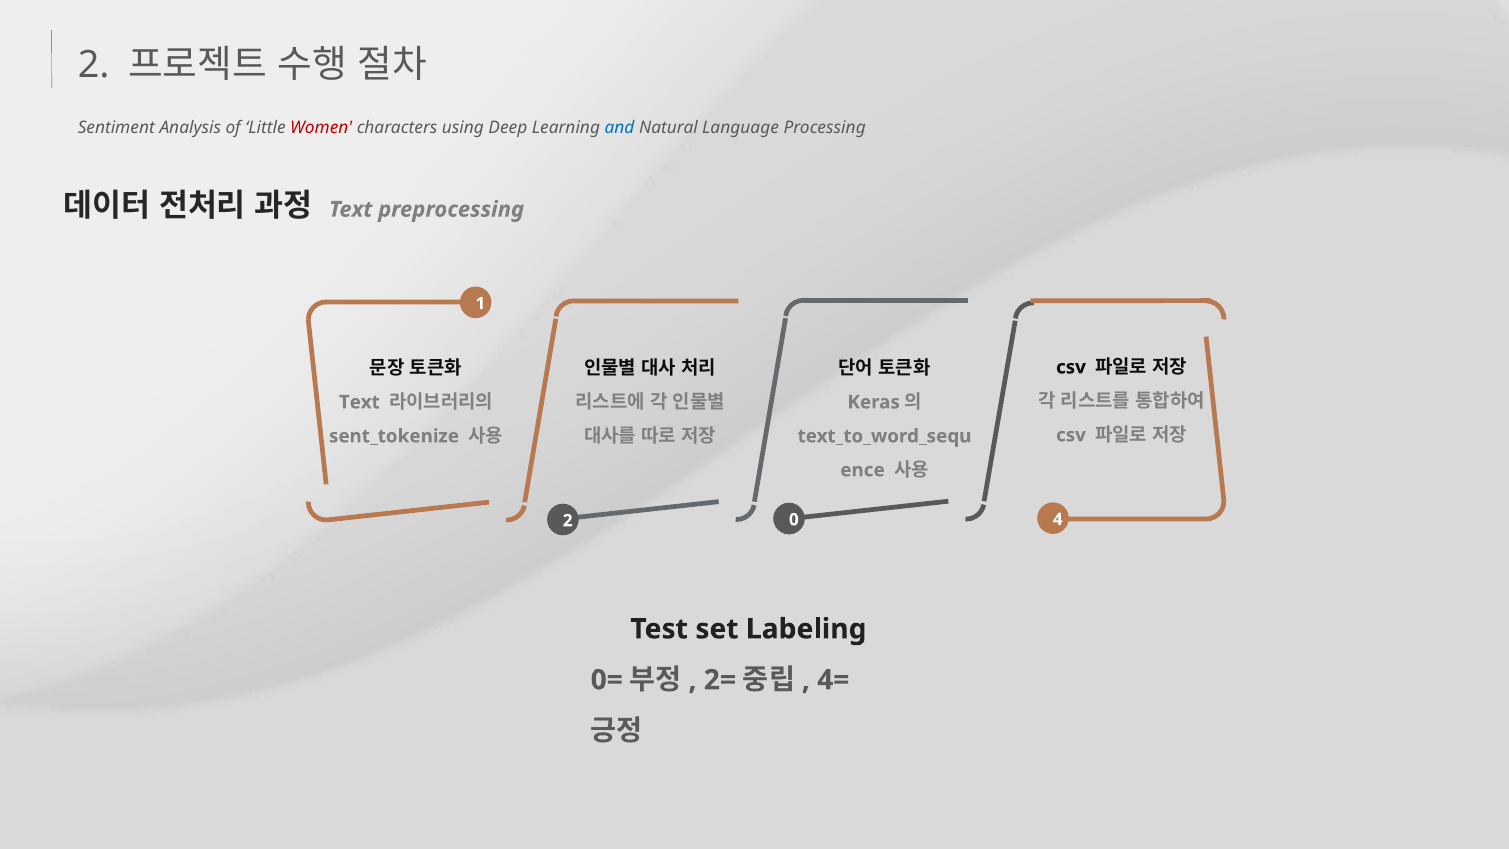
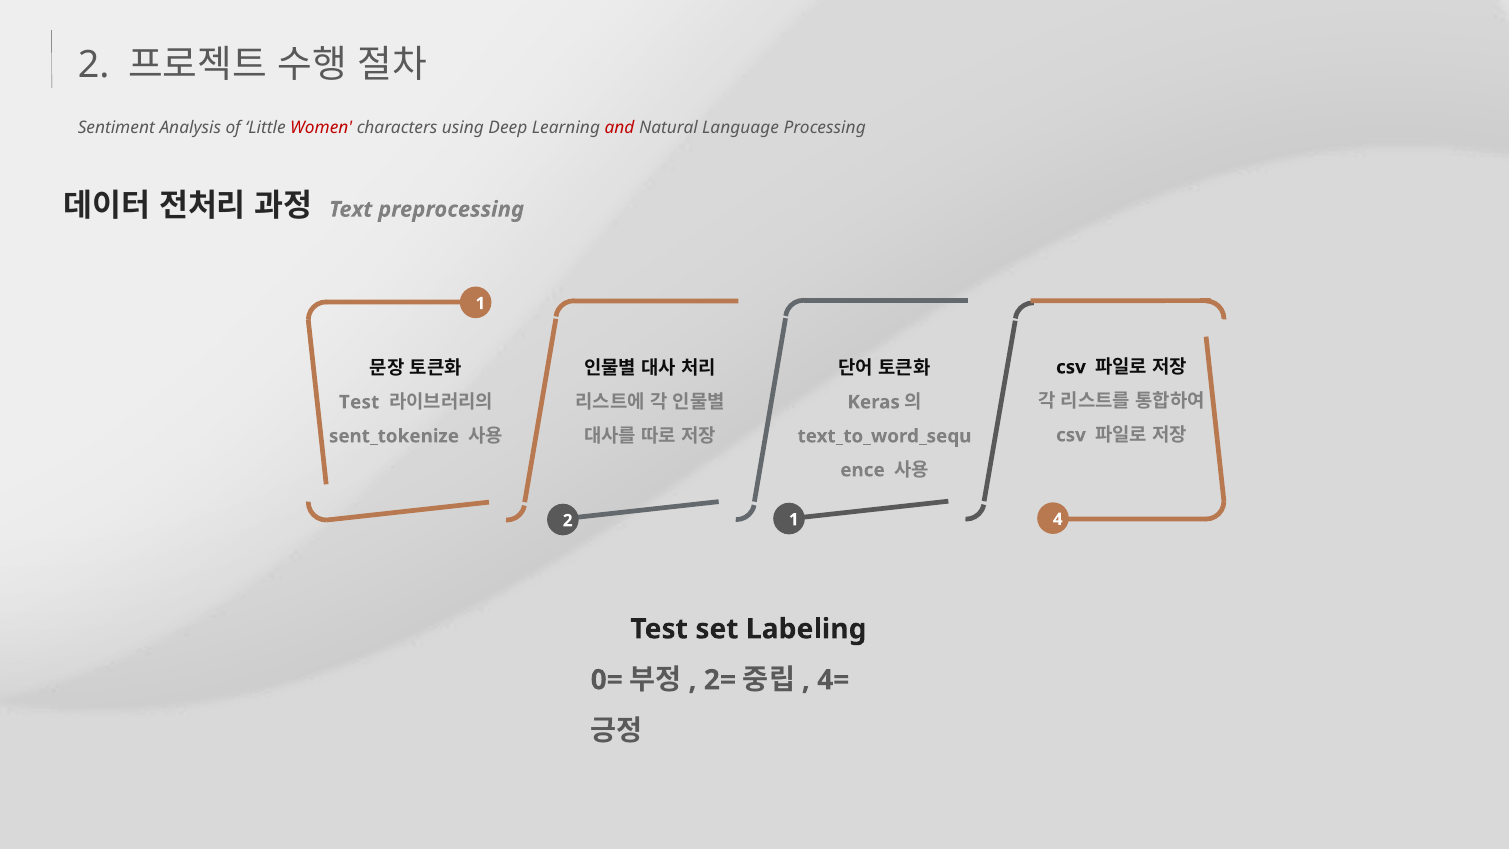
and colour: blue -> red
Text at (359, 402): Text -> Test
2 0: 0 -> 1
